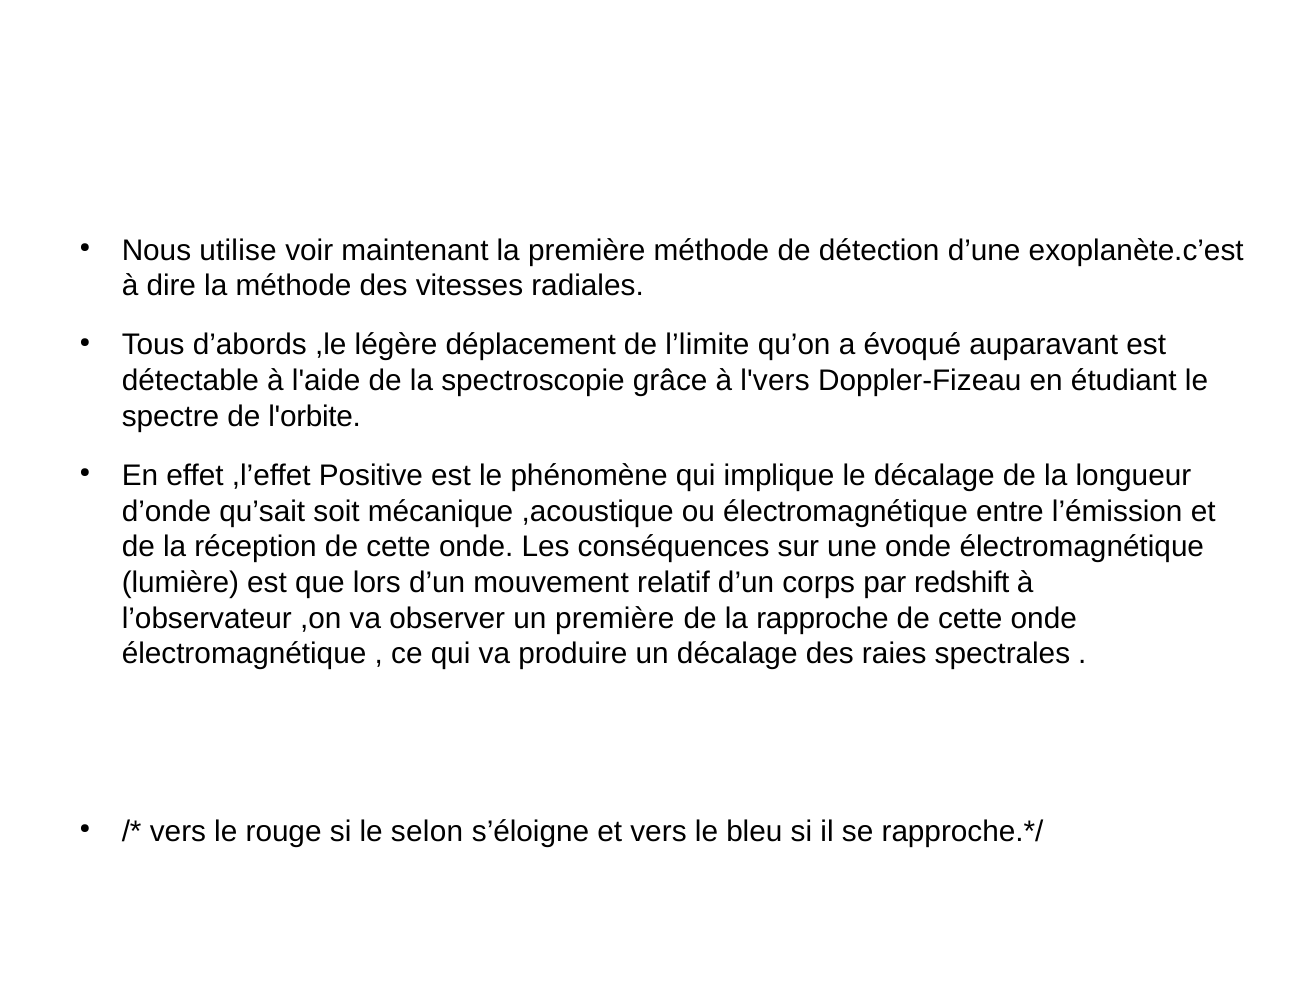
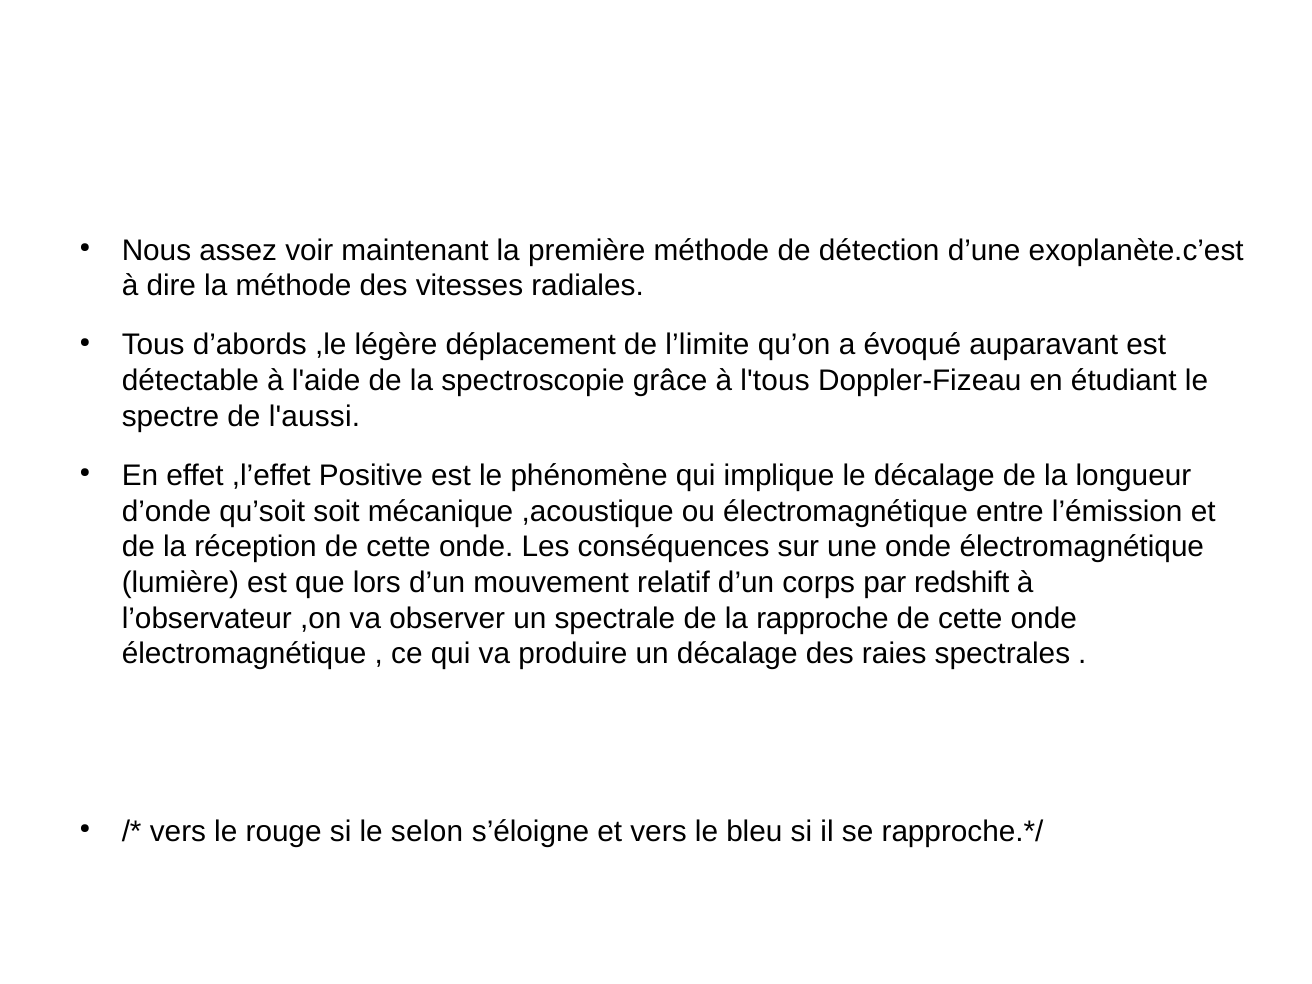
utilise: utilise -> assez
l'vers: l'vers -> l'tous
l'orbite: l'orbite -> l'aussi
qu’sait: qu’sait -> qu’soit
un première: première -> spectrale
